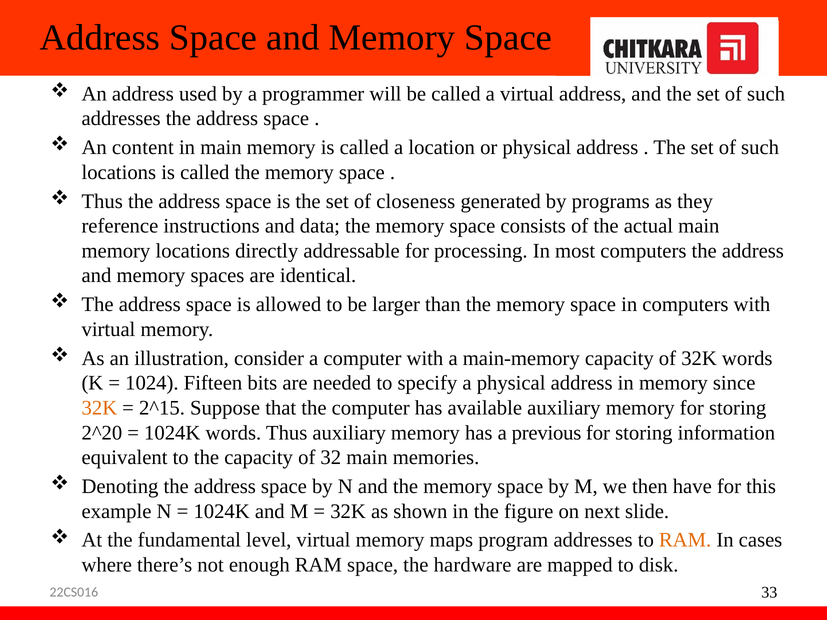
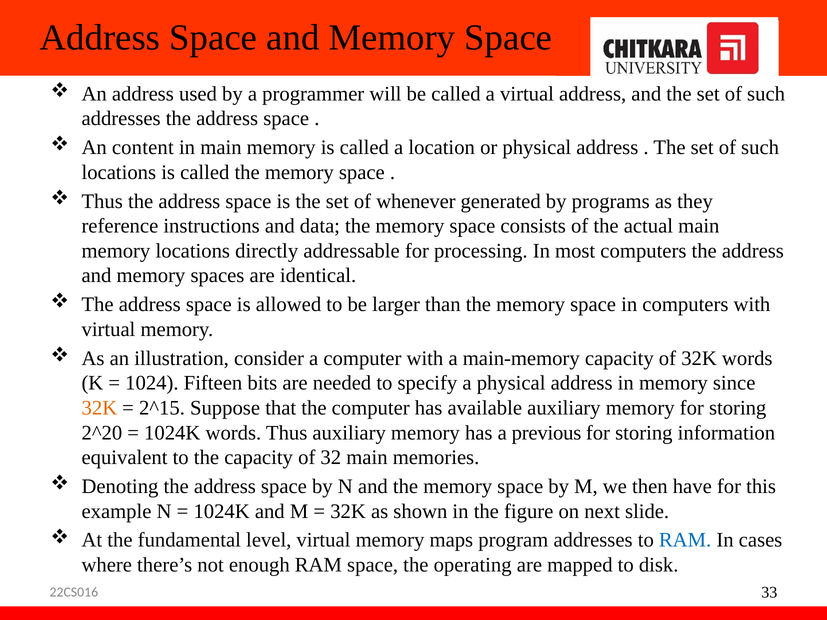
closeness: closeness -> whenever
RAM at (685, 540) colour: orange -> blue
hardware: hardware -> operating
